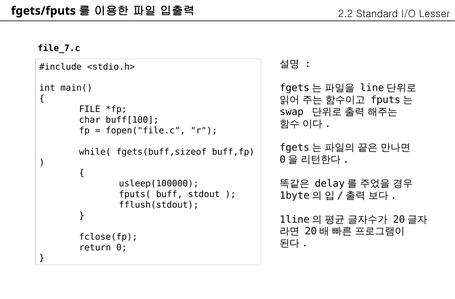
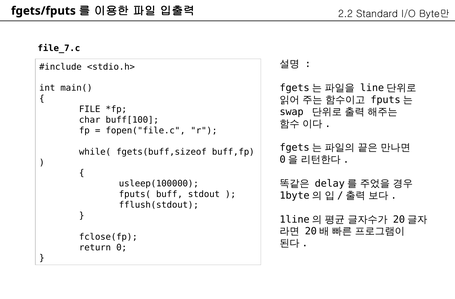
Lesser: Lesser -> Byte만
